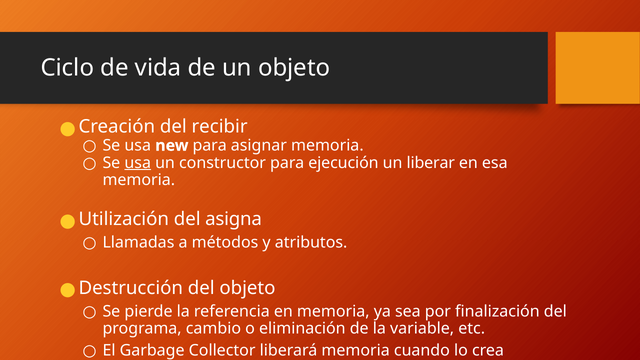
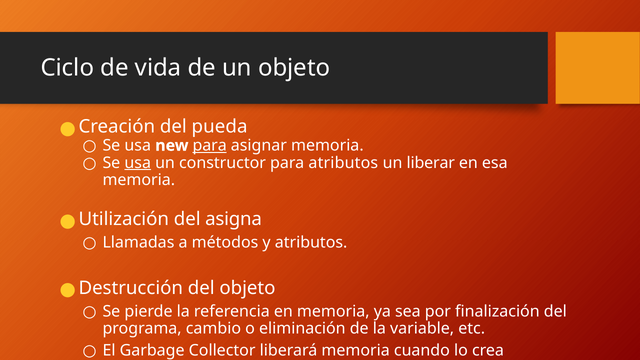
recibir: recibir -> pueda
para at (210, 146) underline: none -> present
para ejecución: ejecución -> atributos
